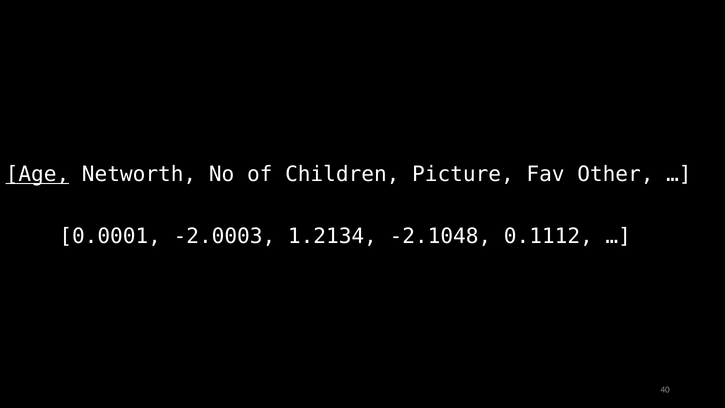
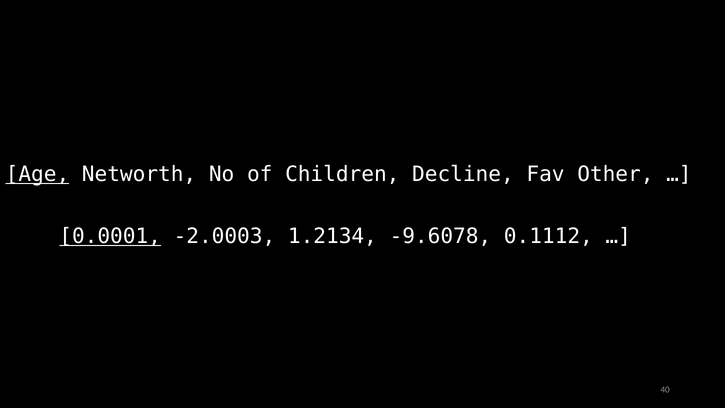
Picture: Picture -> Decline
0.0001 underline: none -> present
-2.1048: -2.1048 -> -9.6078
